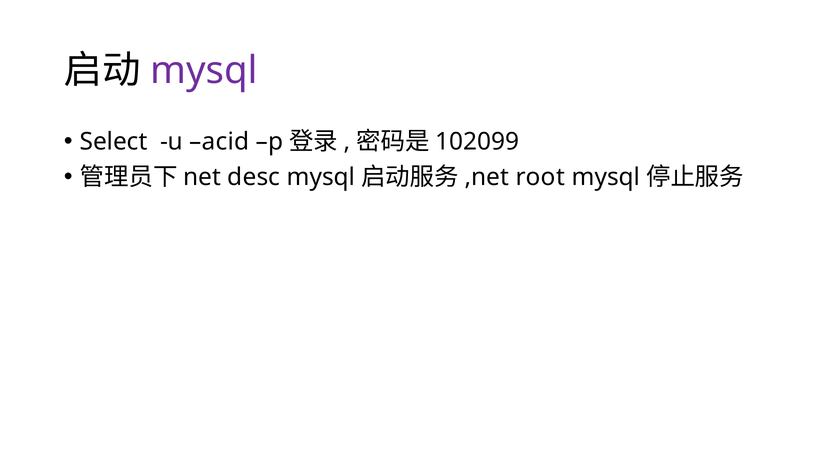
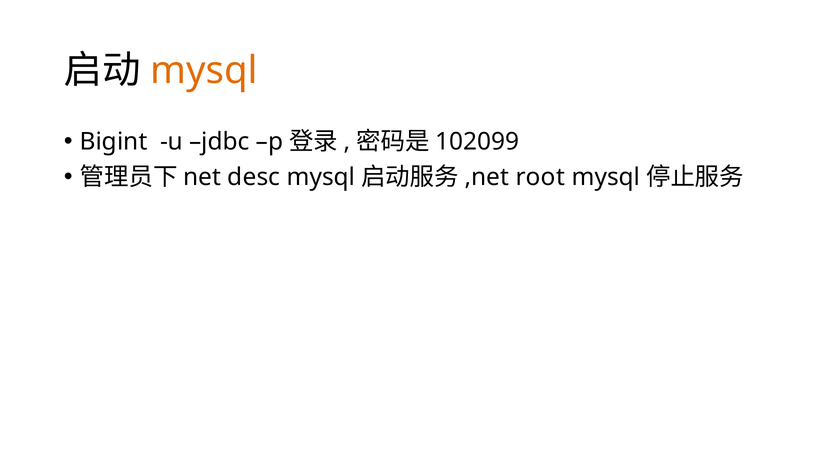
mysql at (204, 70) colour: purple -> orange
Select: Select -> Bigint
acid: acid -> jdbc
